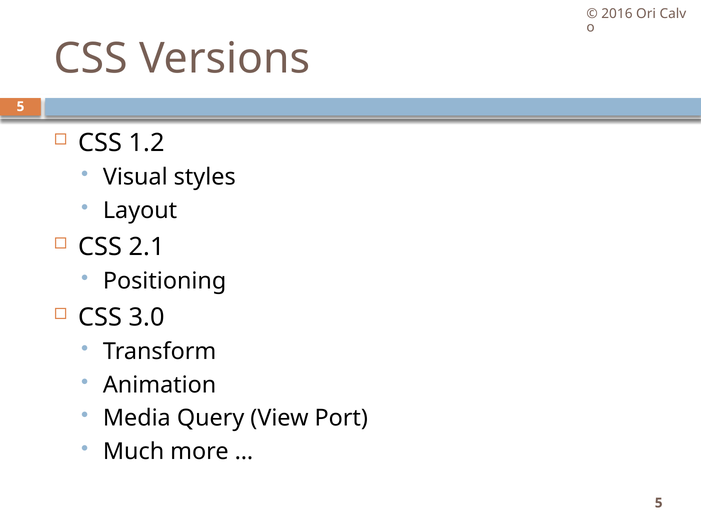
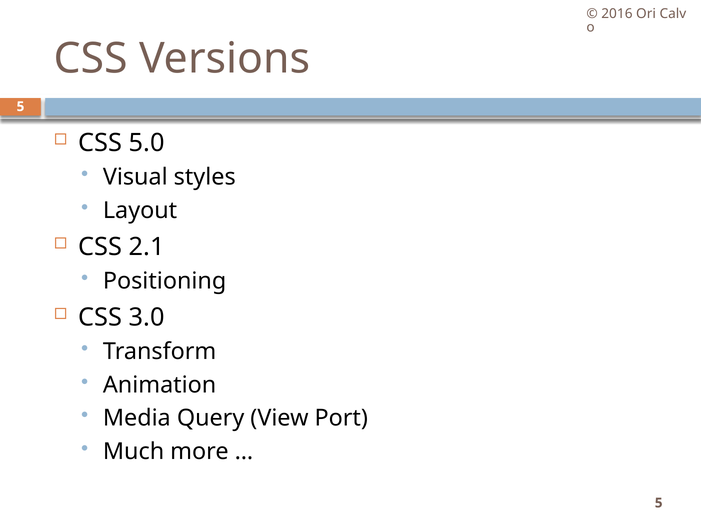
1.2: 1.2 -> 5.0
